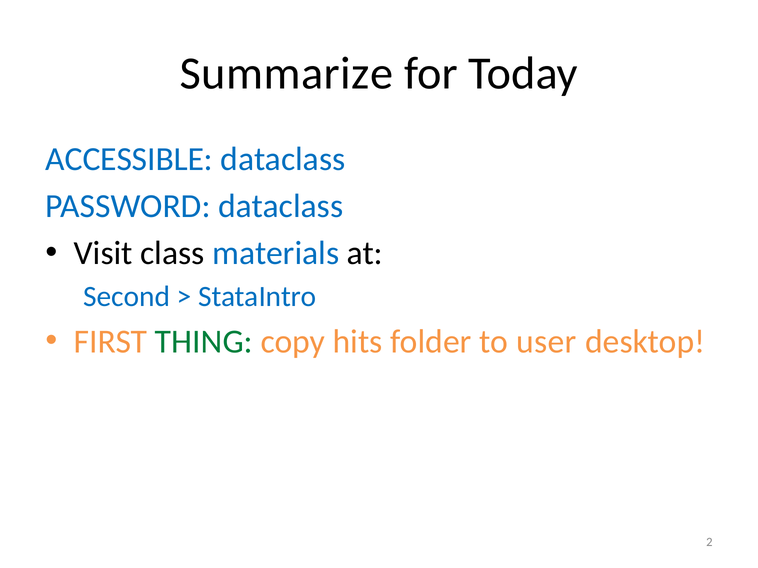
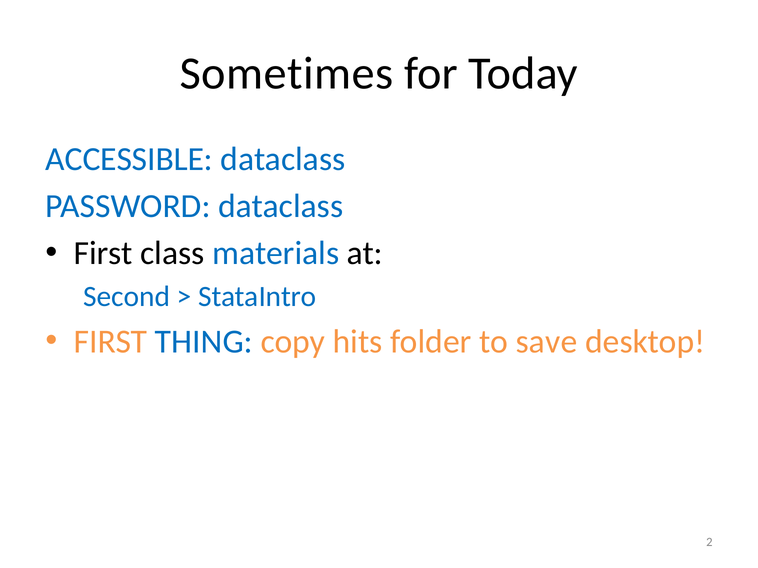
Summarize: Summarize -> Sometimes
Visit at (103, 253): Visit -> First
THING colour: green -> blue
user: user -> save
